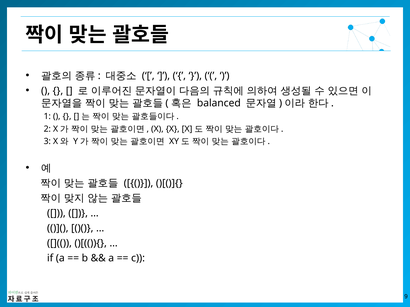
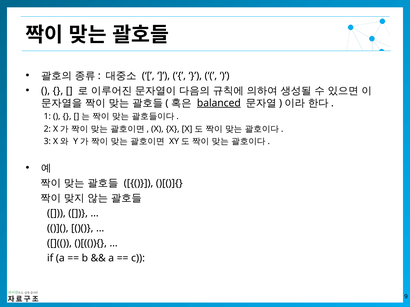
balanced underline: none -> present
